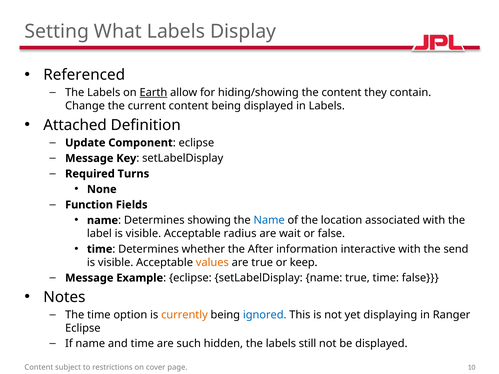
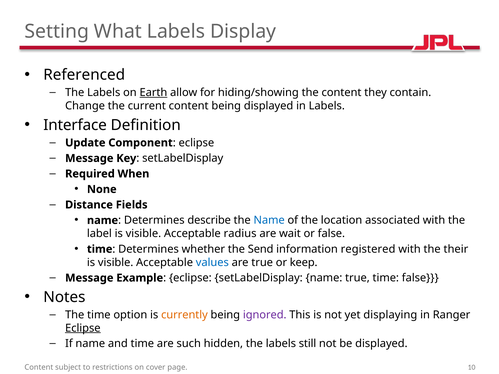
Attached: Attached -> Interface
Turns: Turns -> When
Function: Function -> Distance
showing: showing -> describe
After: After -> Send
interactive: interactive -> registered
send: send -> their
values colour: orange -> blue
ignored colour: blue -> purple
Eclipse at (83, 328) underline: none -> present
